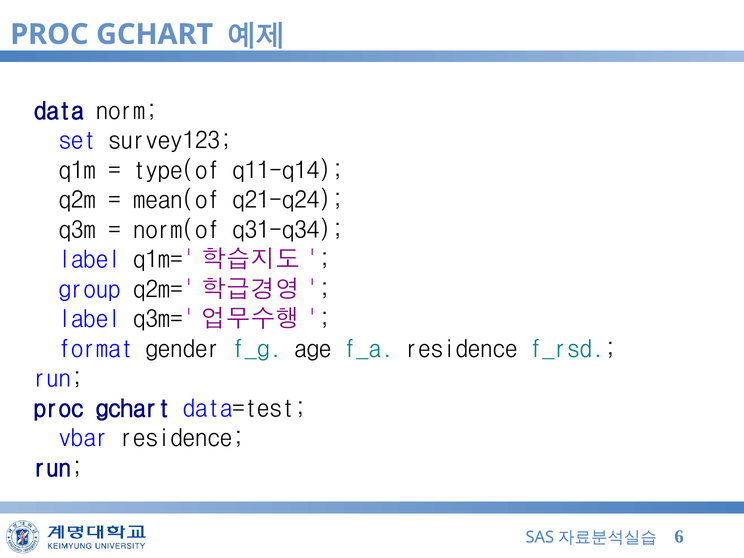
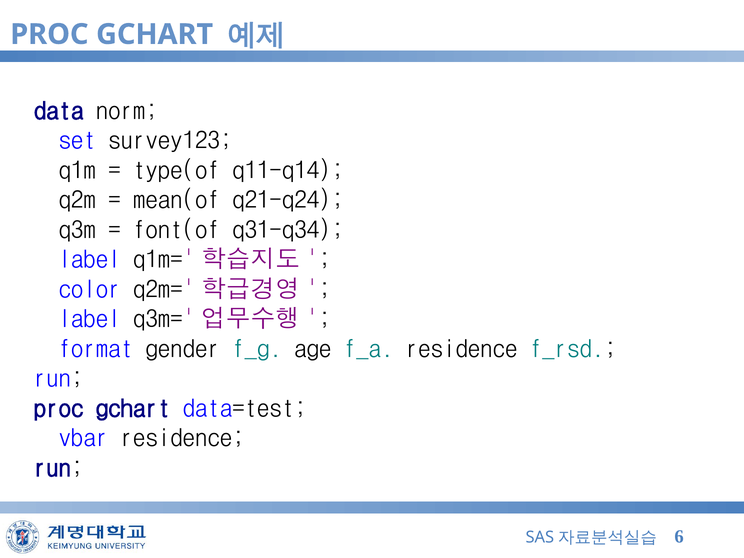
norm(of: norm(of -> font(of
group: group -> color
